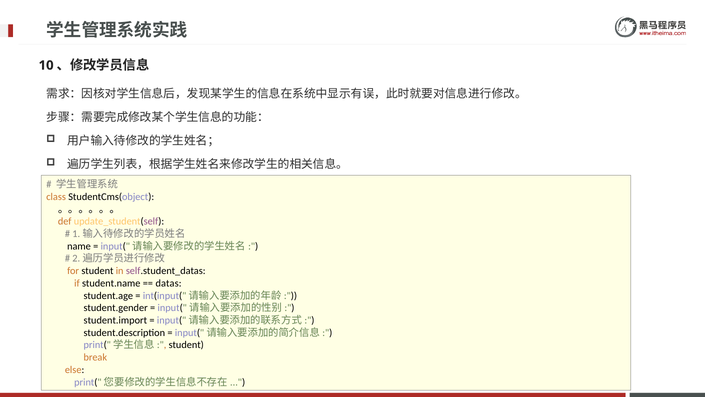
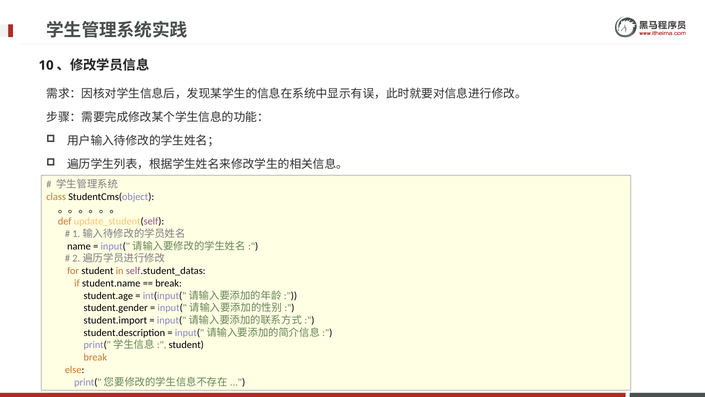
datas at (169, 283): datas -> break
